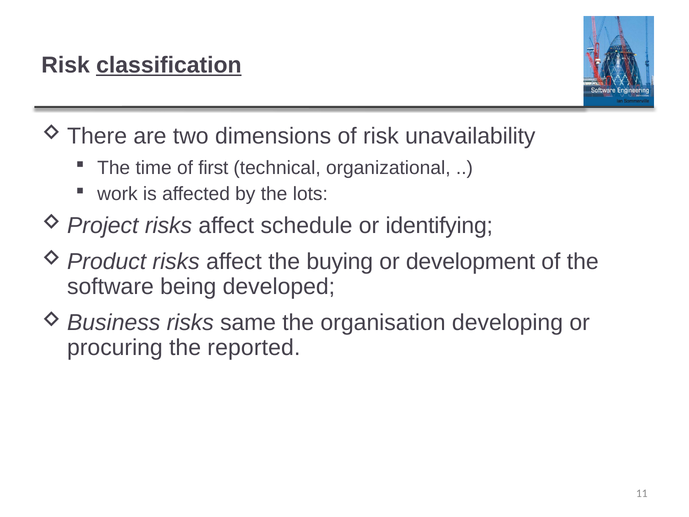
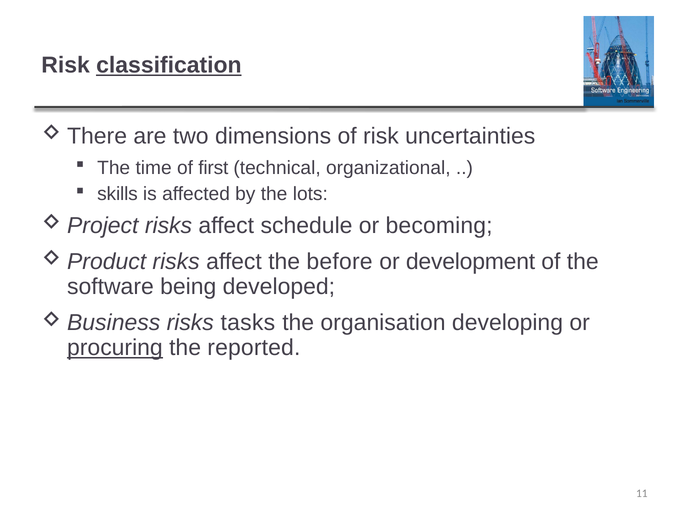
unavailability: unavailability -> uncertainties
work: work -> skills
identifying: identifying -> becoming
buying: buying -> before
same: same -> tasks
procuring underline: none -> present
